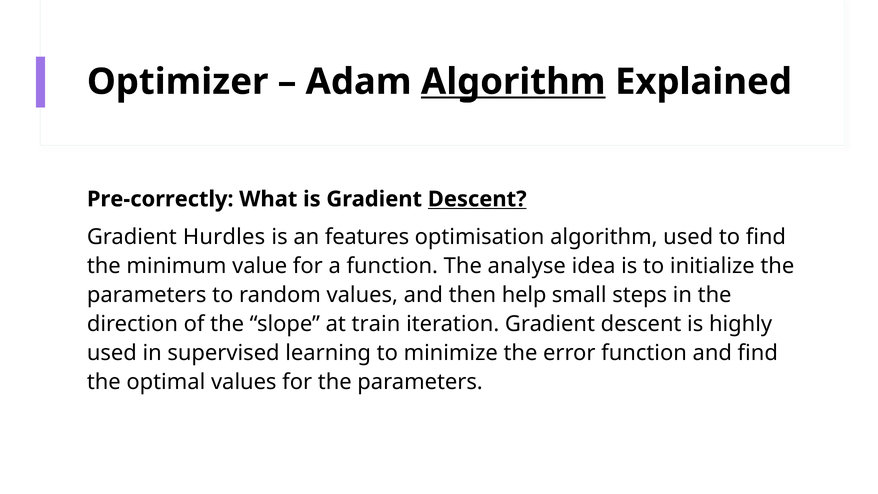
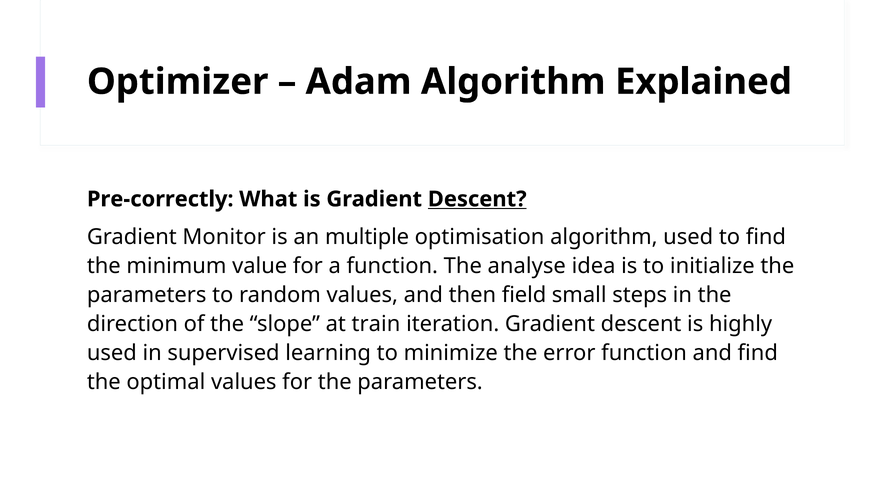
Algorithm at (513, 82) underline: present -> none
Hurdles: Hurdles -> Monitor
features: features -> multiple
help: help -> field
